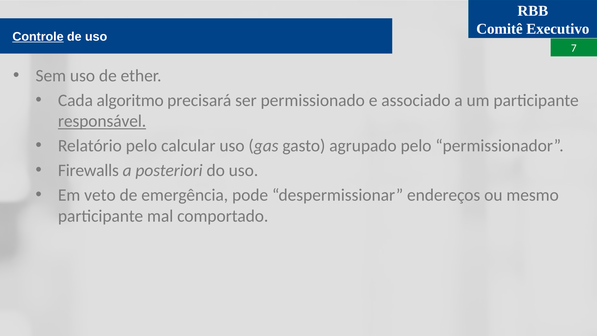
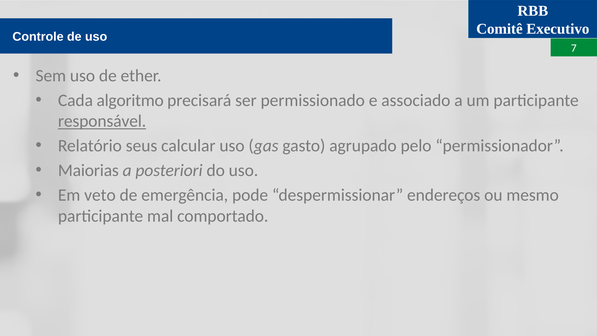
Controle underline: present -> none
Relatório pelo: pelo -> seus
Firewalls: Firewalls -> Maiorias
